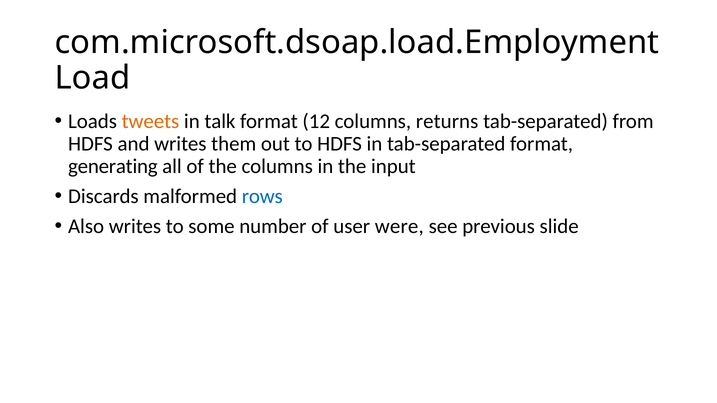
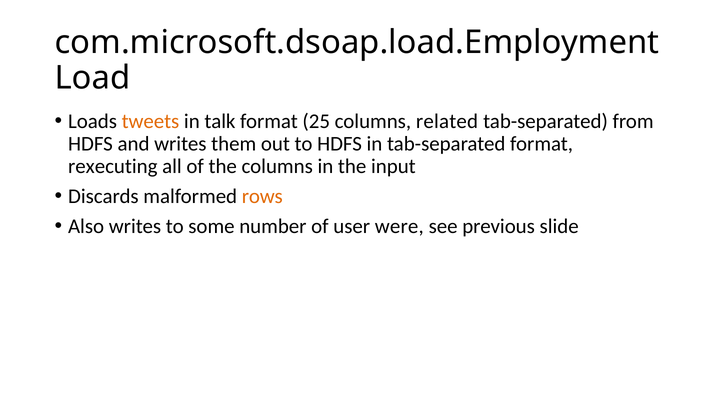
12: 12 -> 25
returns: returns -> related
generating: generating -> rexecuting
rows colour: blue -> orange
